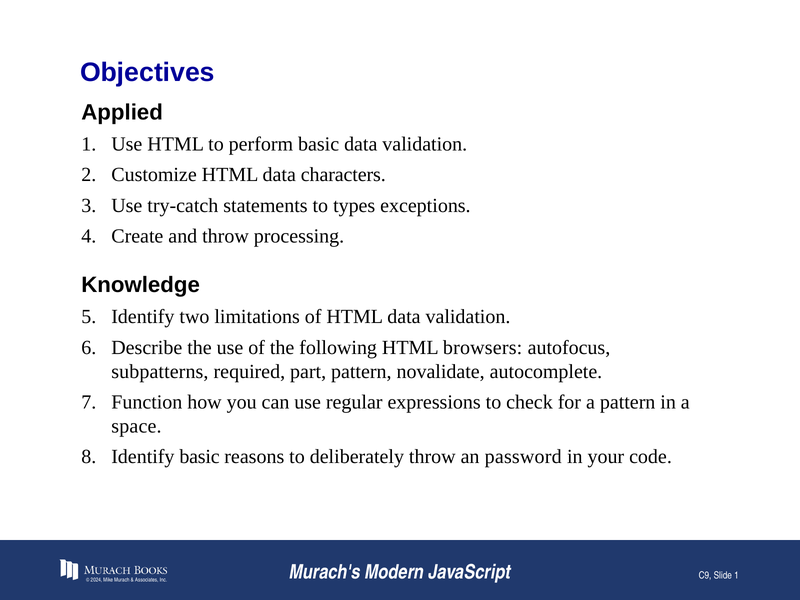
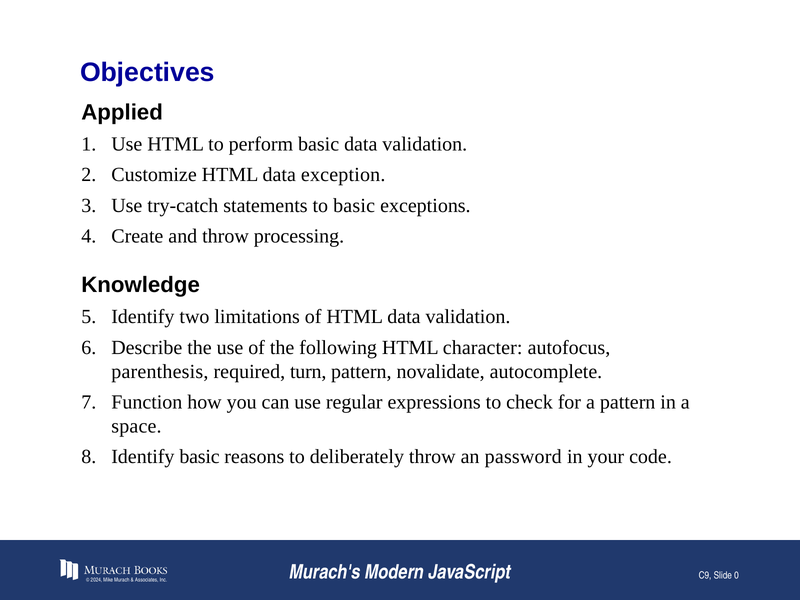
characters: characters -> exception
to types: types -> basic
browsers: browsers -> character
subpatterns: subpatterns -> parenthesis
part: part -> turn
Slide 1: 1 -> 0
